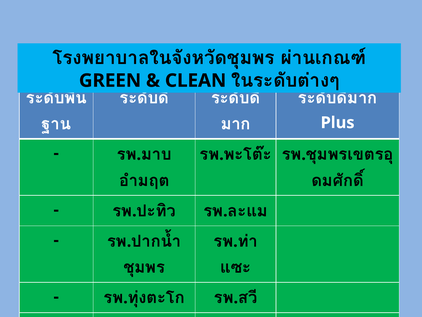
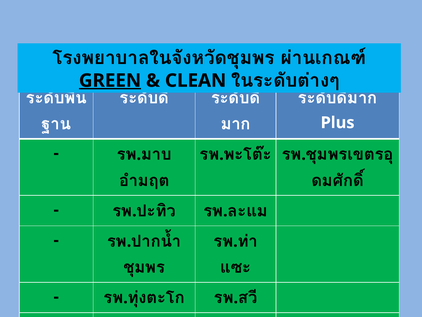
GREEN underline: none -> present
